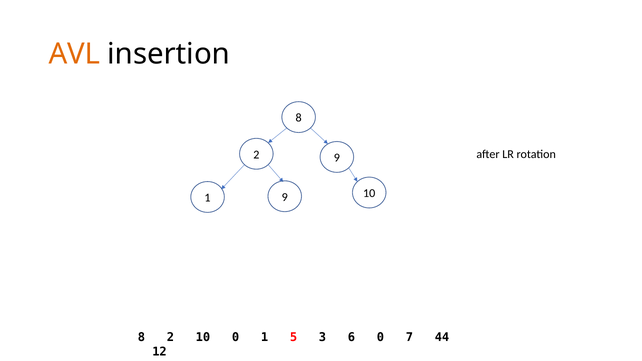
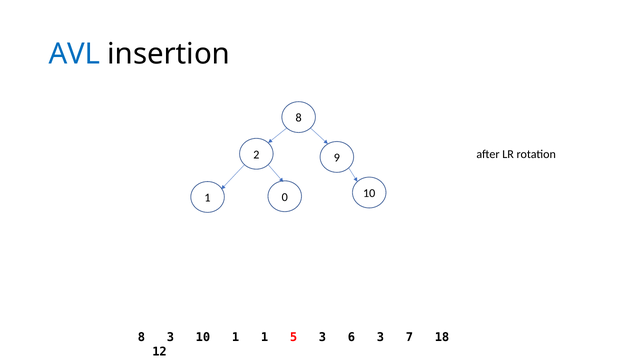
AVL colour: orange -> blue
1 9: 9 -> 0
2 at (170, 337): 2 -> 3
10 0: 0 -> 1
6 0: 0 -> 3
44: 44 -> 18
